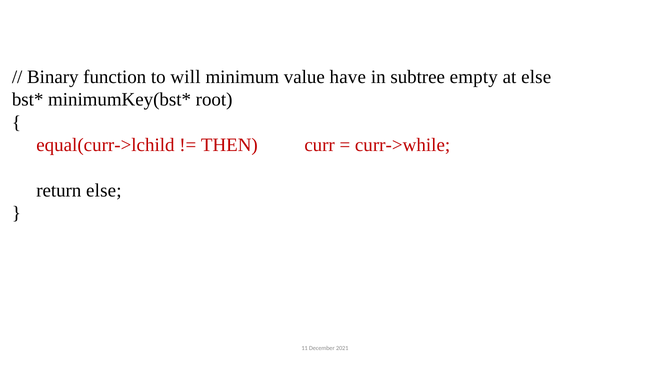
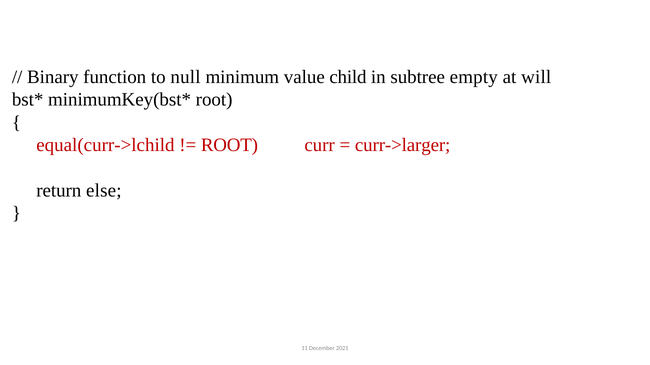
will: will -> null
have: have -> child
at else: else -> will
THEN at (229, 145): THEN -> ROOT
curr->while: curr->while -> curr->larger
